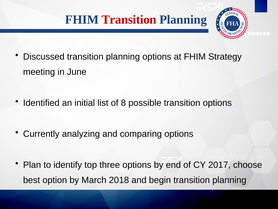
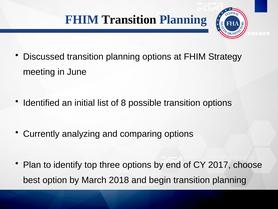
Transition at (129, 20) colour: red -> black
